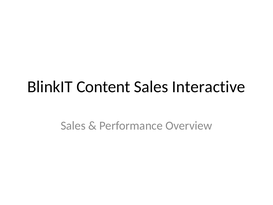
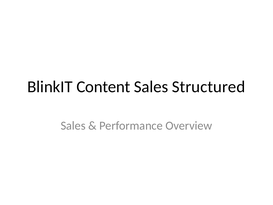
Interactive: Interactive -> Structured
